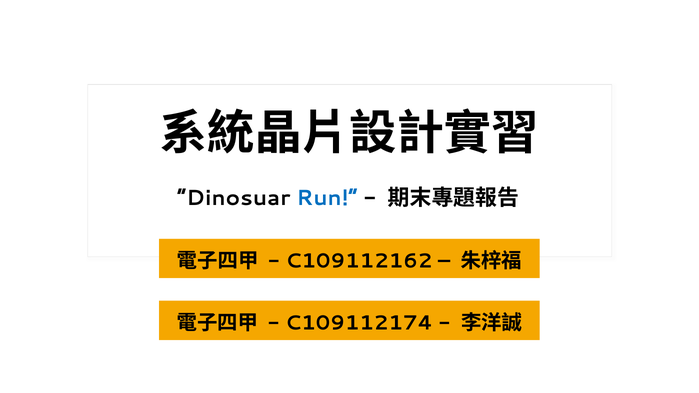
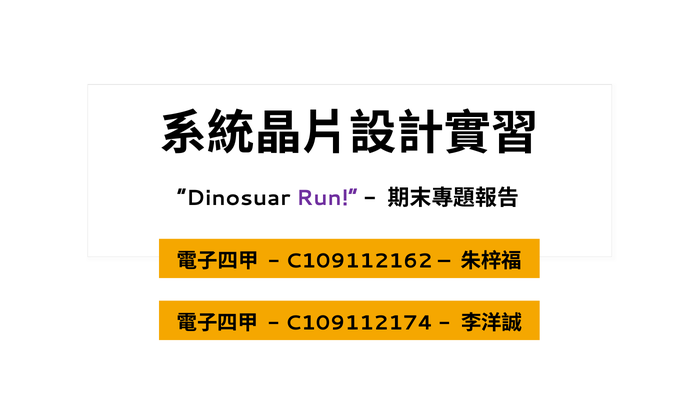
Run colour: blue -> purple
